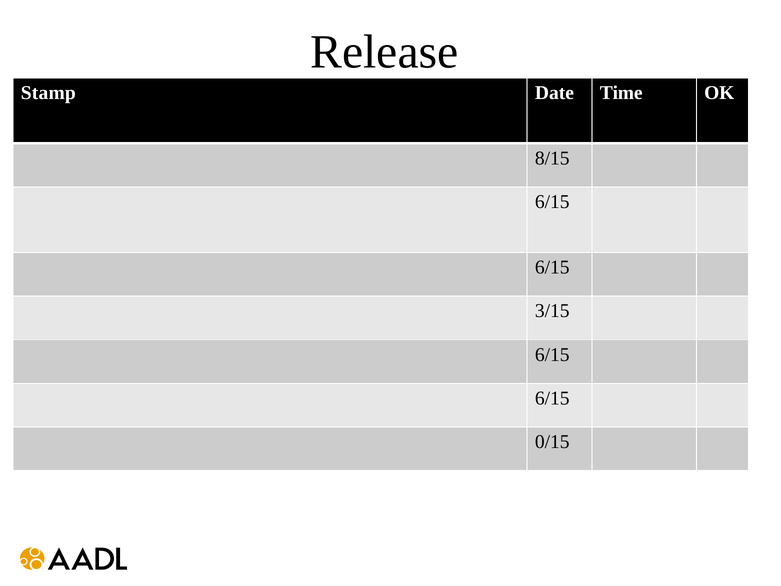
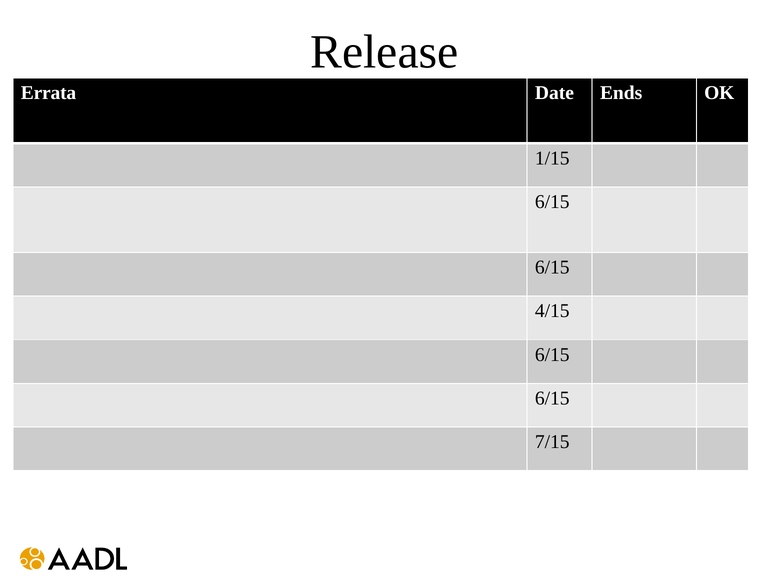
Stamp: Stamp -> Errata
Time: Time -> Ends
8/15: 8/15 -> 1/15
3/15: 3/15 -> 4/15
0/15: 0/15 -> 7/15
